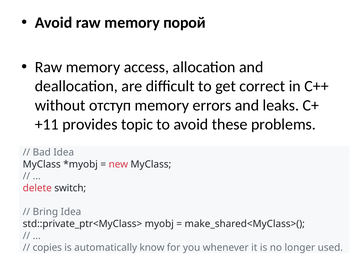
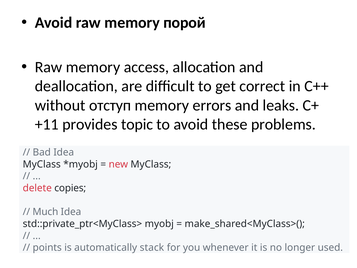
switch: switch -> copies
Bring: Bring -> Much
copies: copies -> points
know: know -> stack
